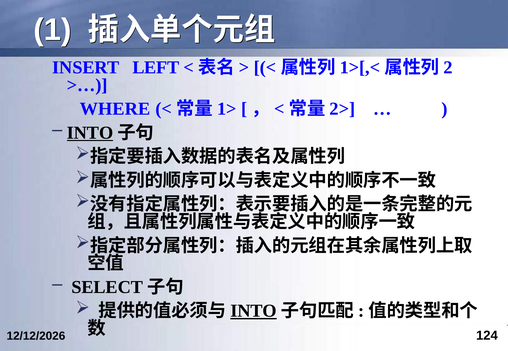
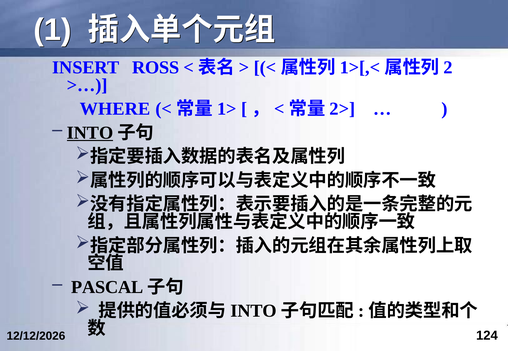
LEFT: LEFT -> ROSS
SELECT: SELECT -> PASCAL
INTO at (254, 311) underline: present -> none
